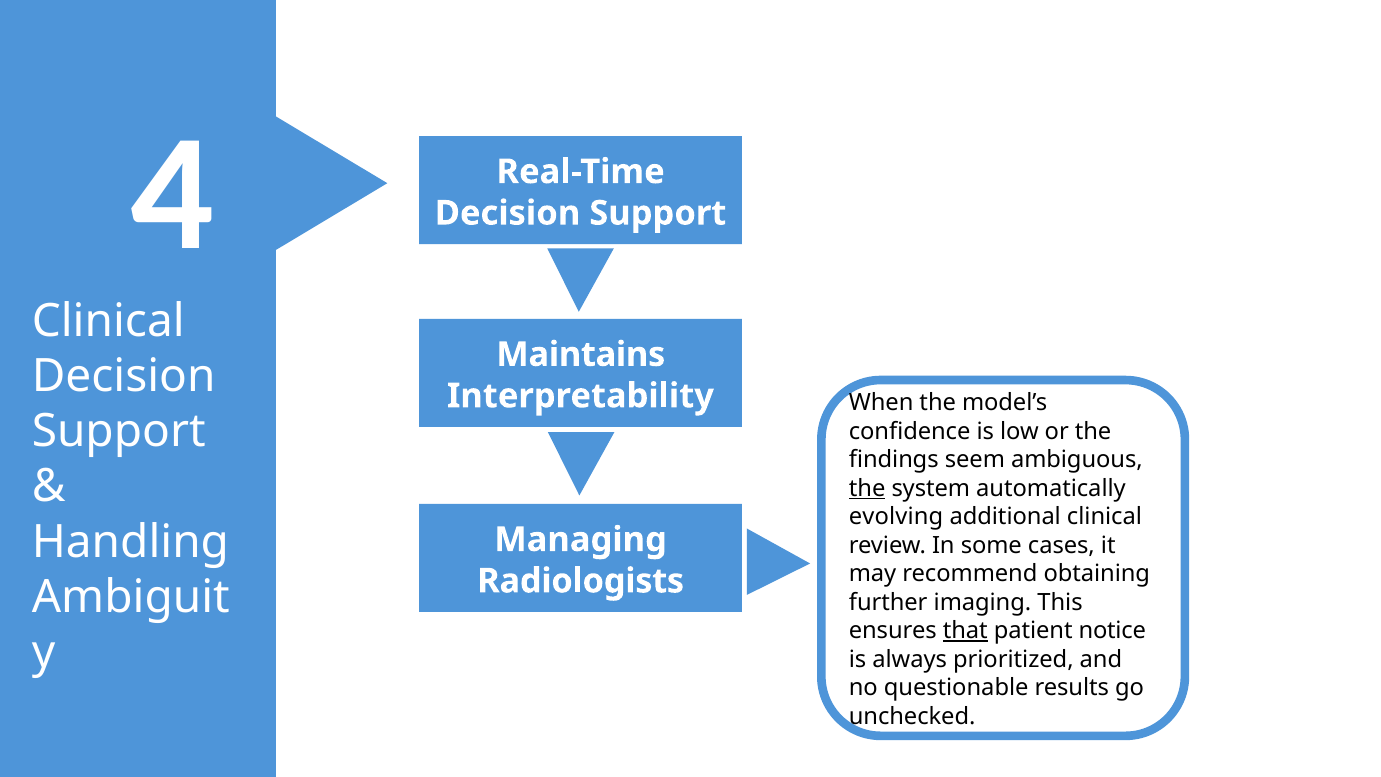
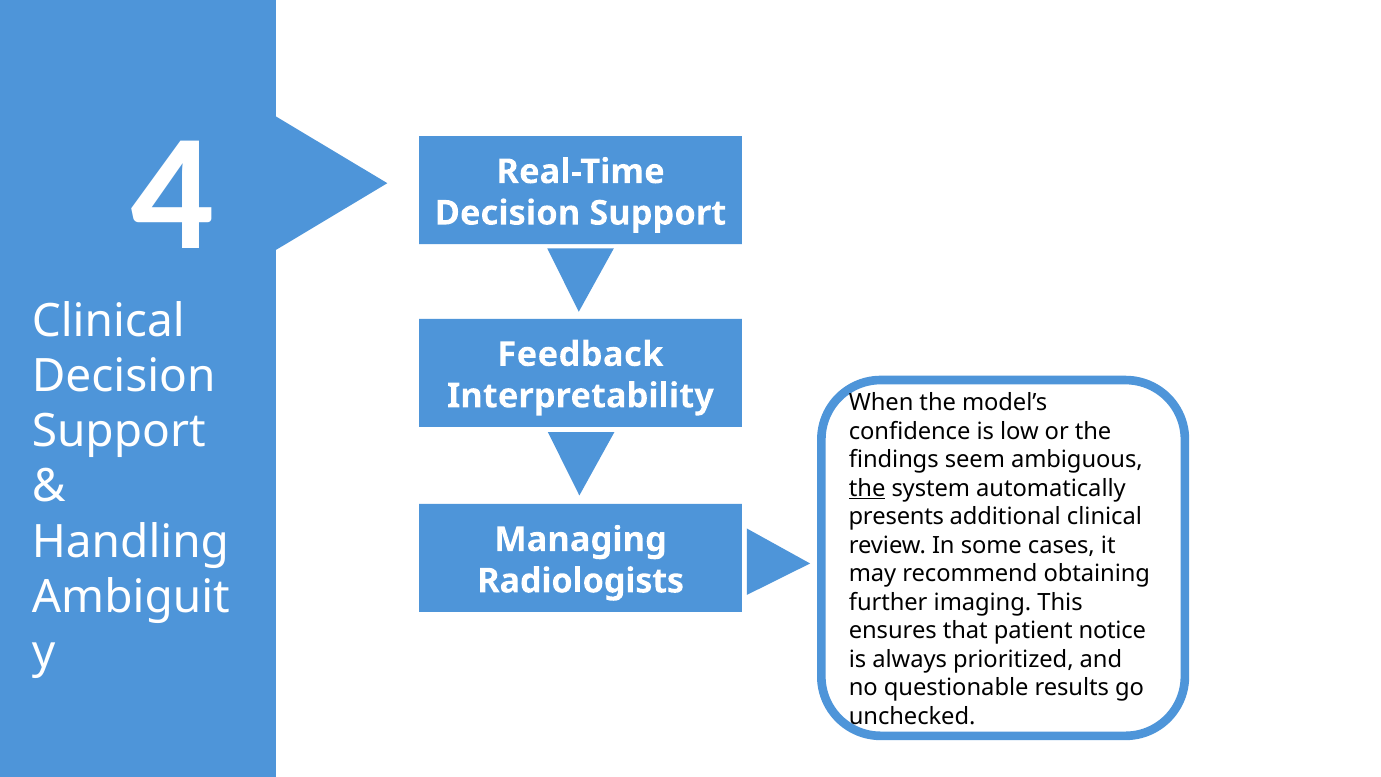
Maintains: Maintains -> Feedback
evolving: evolving -> presents
that underline: present -> none
